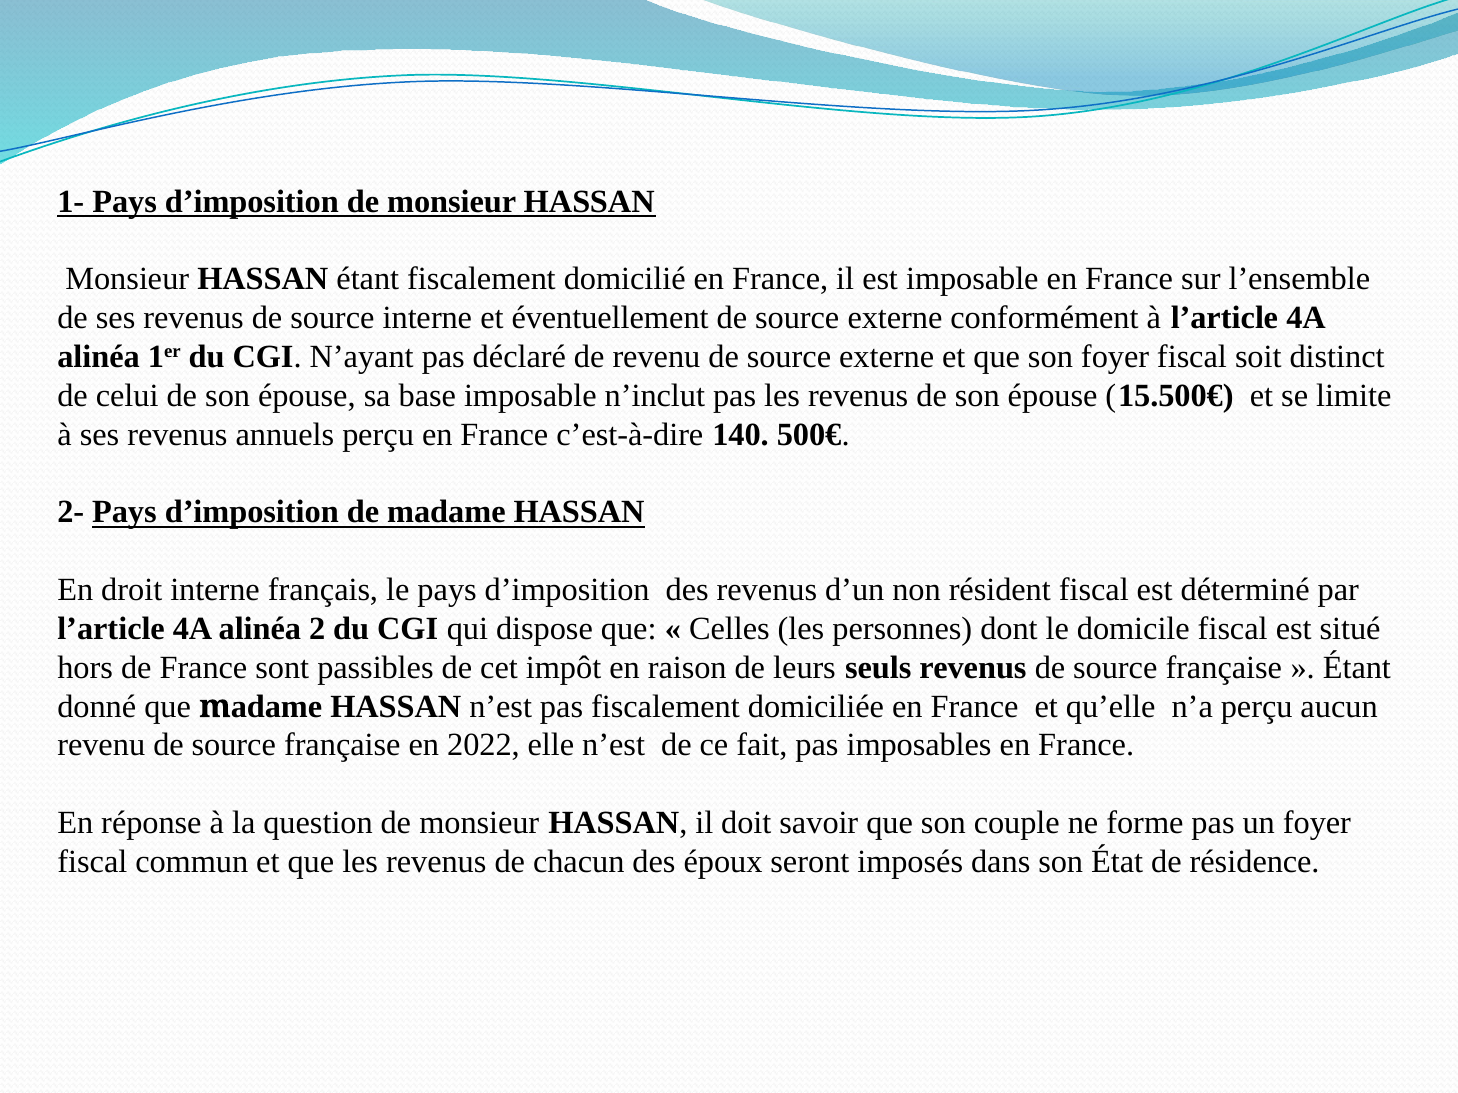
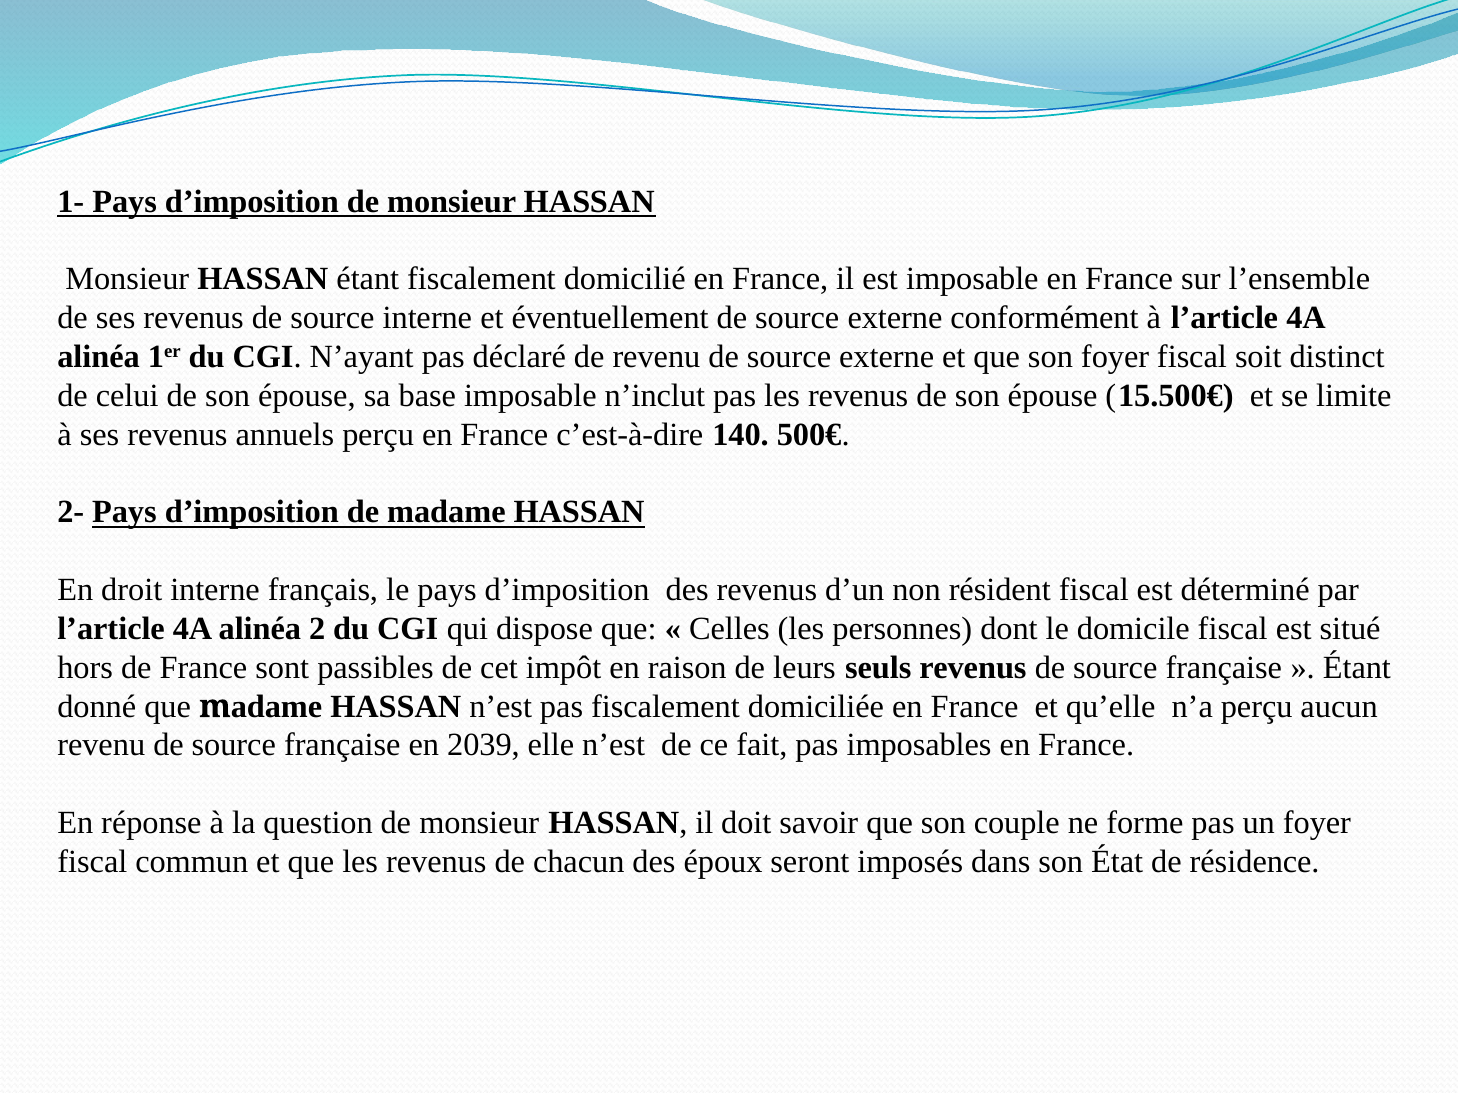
2022: 2022 -> 2039
